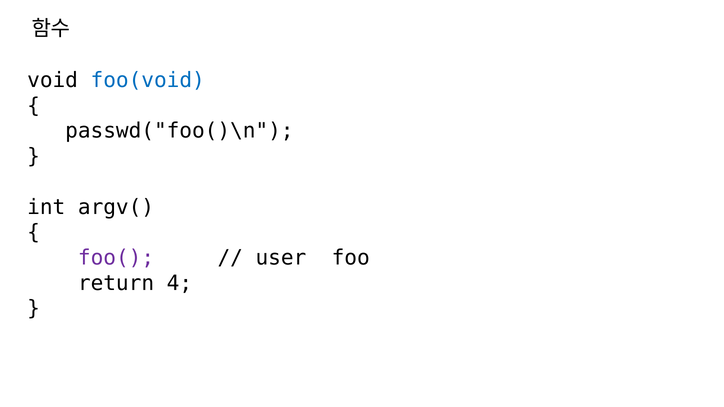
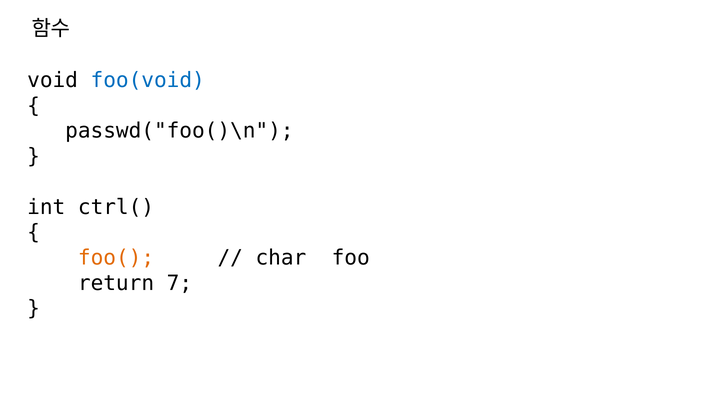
argv(: argv( -> ctrl(
foo( colour: purple -> orange
user: user -> char
4: 4 -> 7
